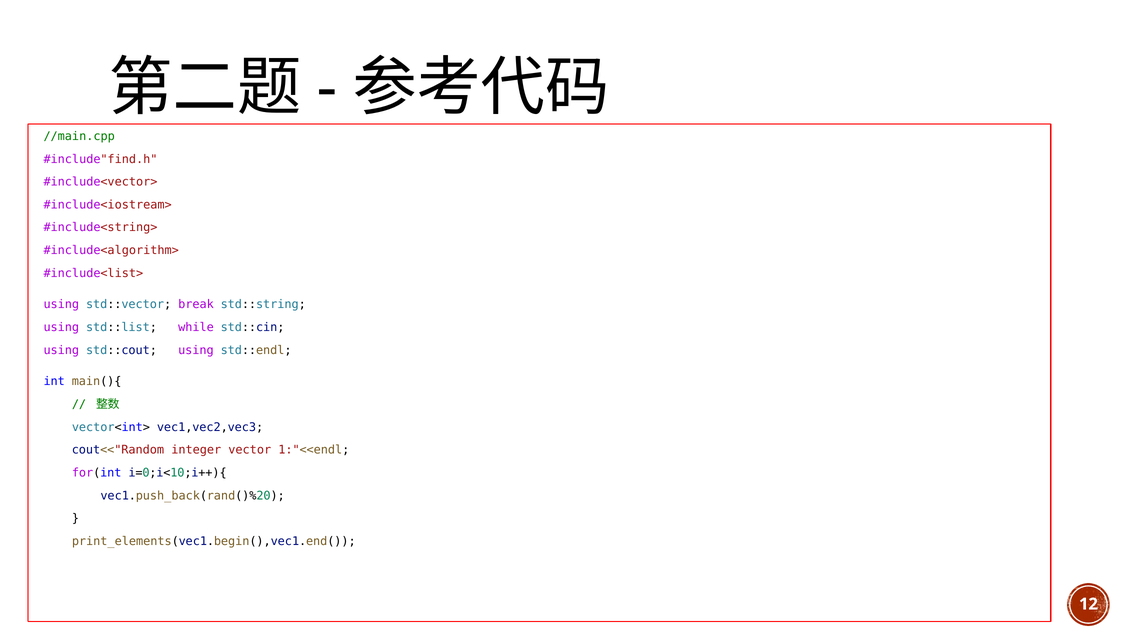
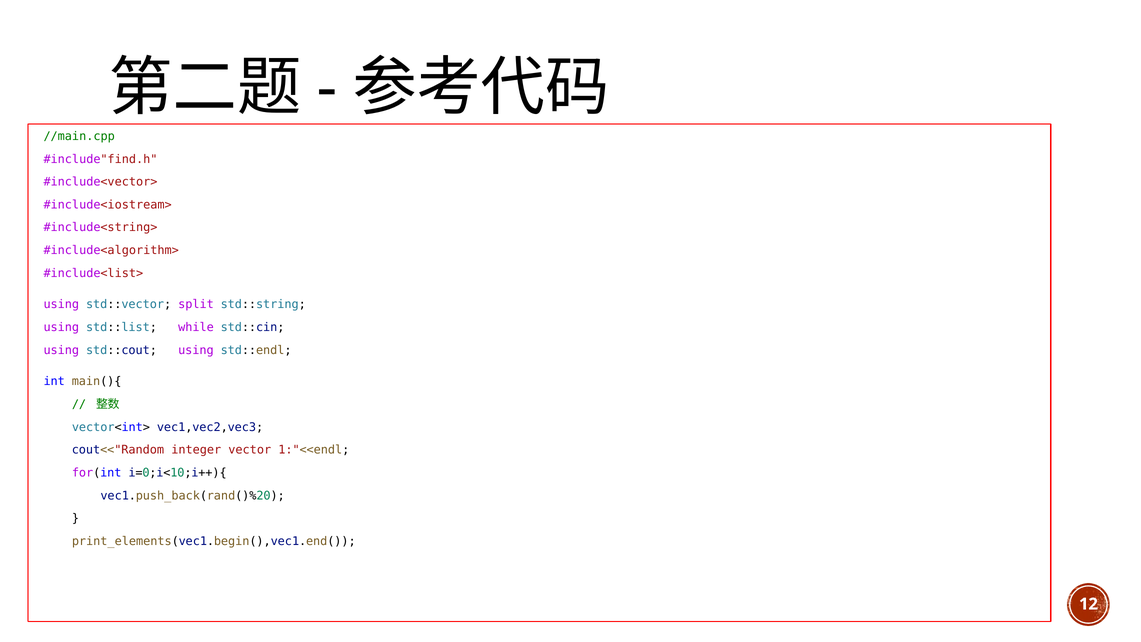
break: break -> split
